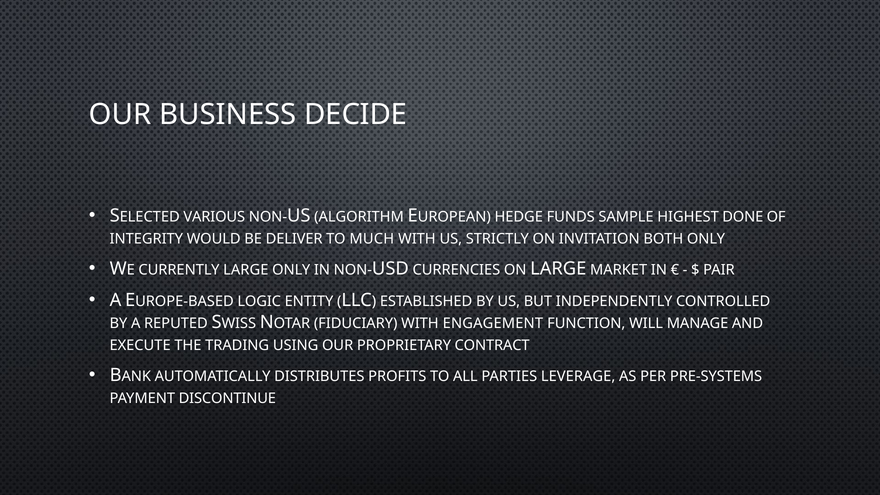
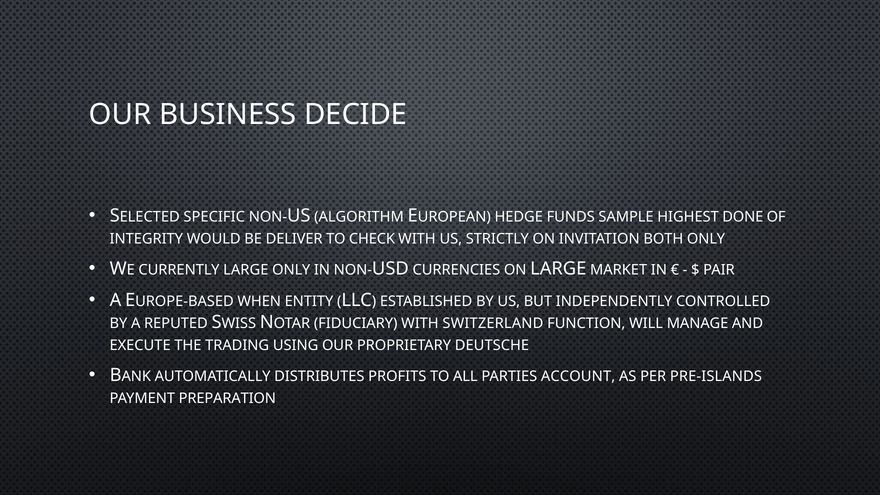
VARIOUS: VARIOUS -> SPECIFIC
MUCH: MUCH -> CHECK
LOGIC: LOGIC -> WHEN
ENGAGEMENT: ENGAGEMENT -> SWITZERLAND
CONTRACT: CONTRACT -> DEUTSCHE
LEVERAGE: LEVERAGE -> ACCOUNT
PRE-SYSTEMS: PRE-SYSTEMS -> PRE-ISLANDS
DISCONTINUE: DISCONTINUE -> PREPARATION
